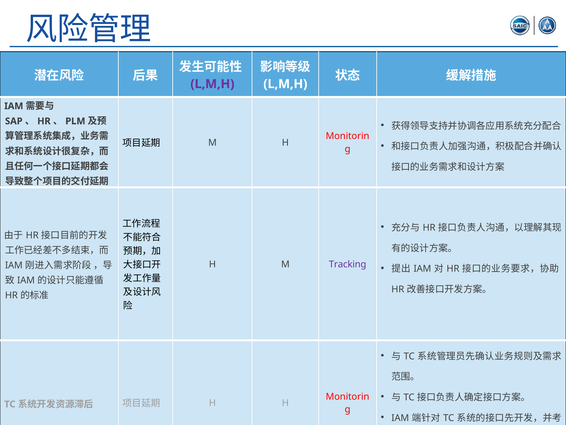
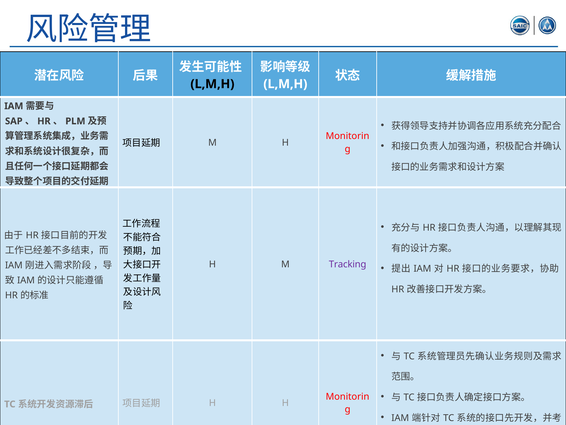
L,M,H at (212, 84) colour: purple -> black
